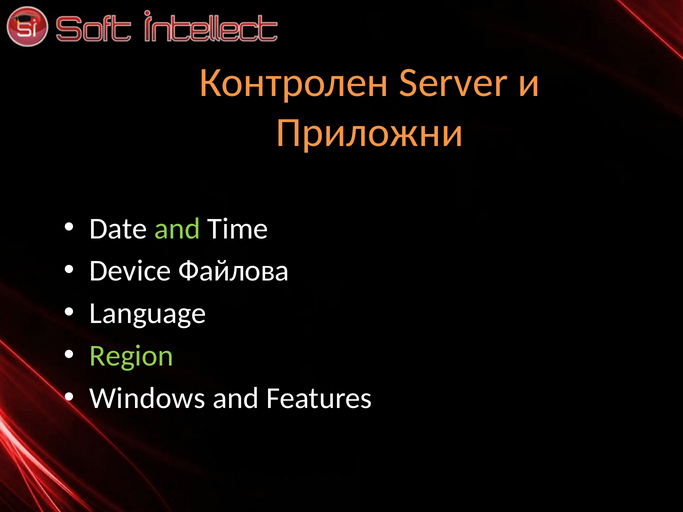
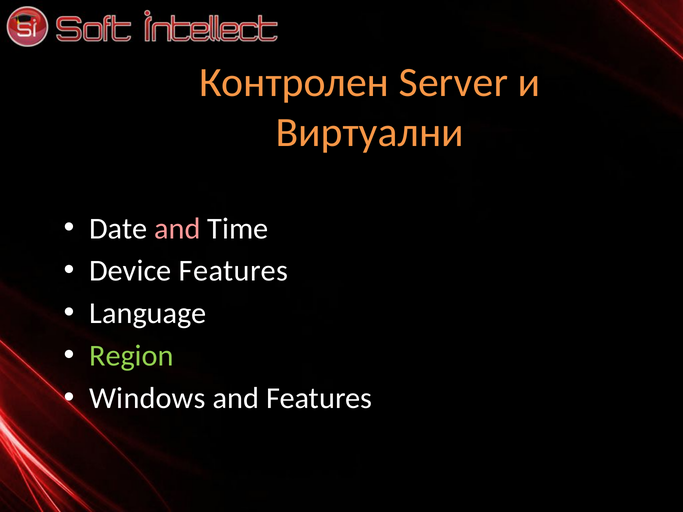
Приложни: Приложни -> Виртуални
and at (177, 229) colour: light green -> pink
Device Файлова: Файлова -> Features
